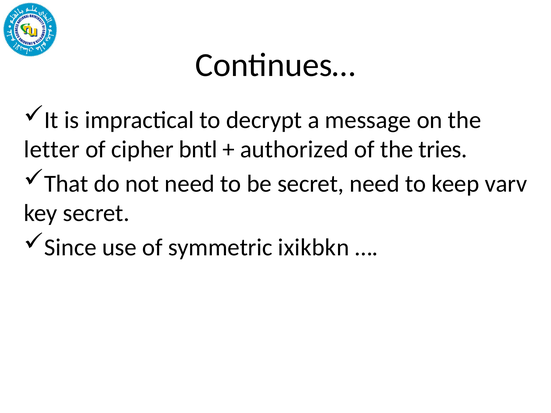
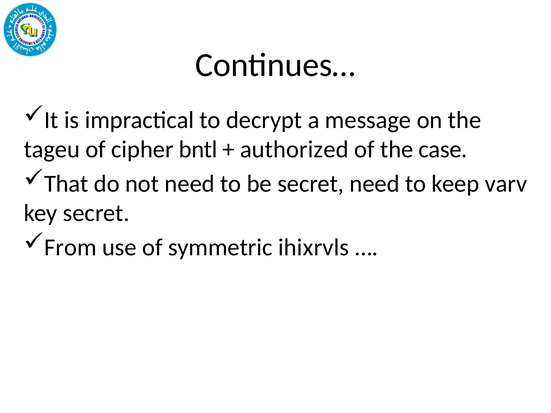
letter: letter -> tageu
tries: tries -> case
Since: Since -> From
ixikbkn: ixikbkn -> ihixrvls
